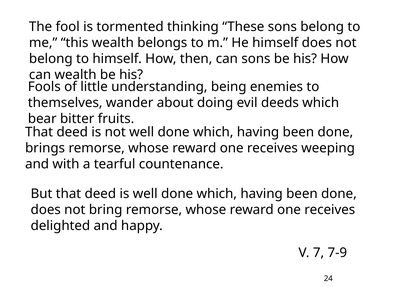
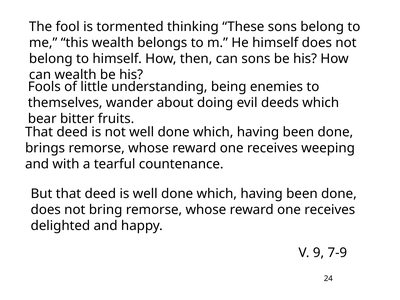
7: 7 -> 9
